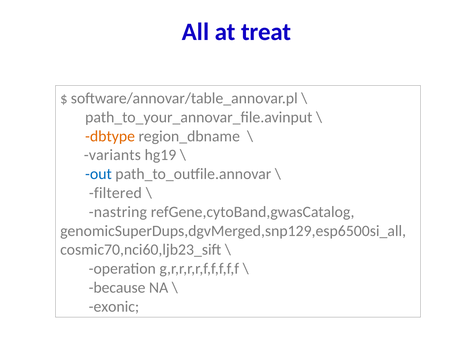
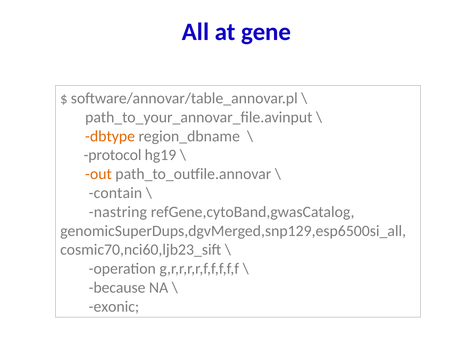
treat: treat -> gene
variants: variants -> protocol
out colour: blue -> orange
filtered: filtered -> contain
